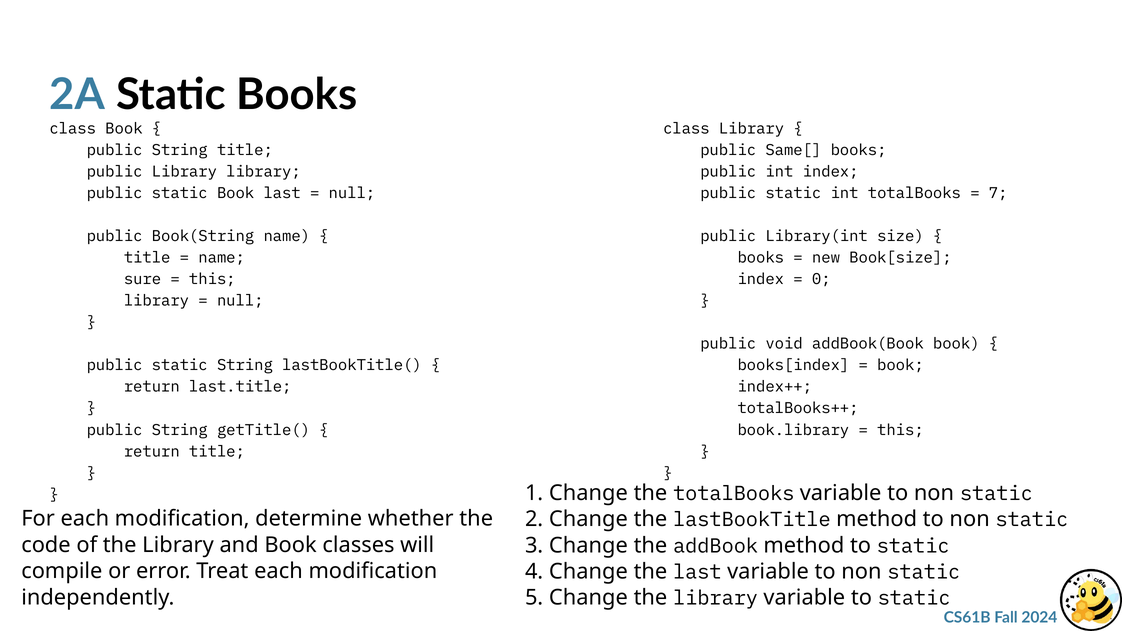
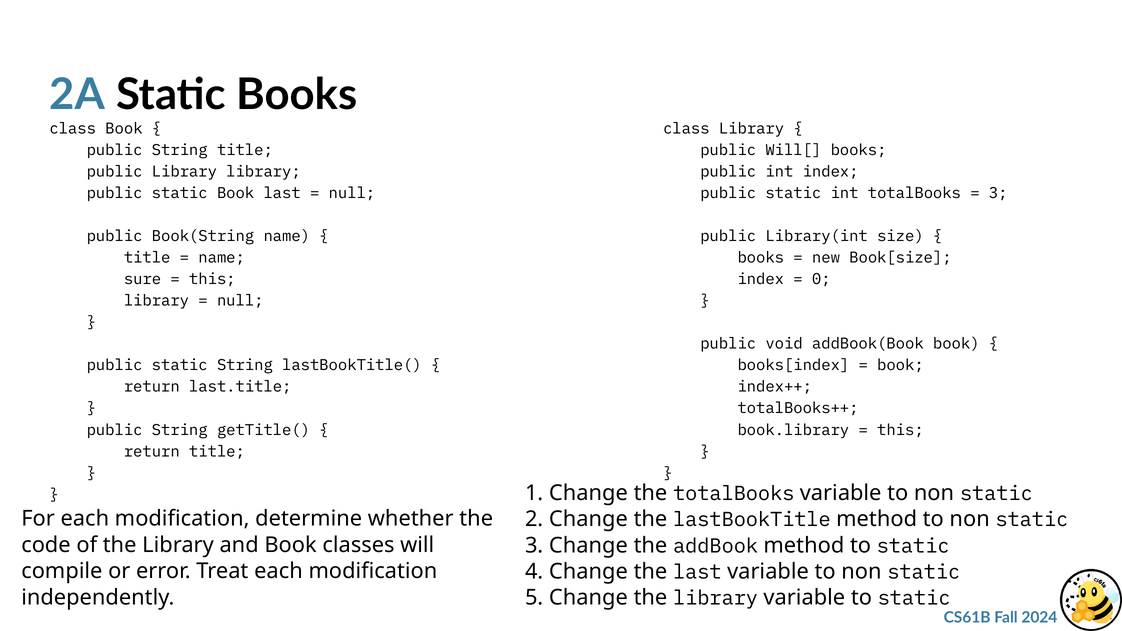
Same[: Same[ -> Will[
7 at (998, 193): 7 -> 3
